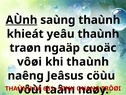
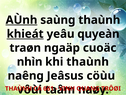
khieát underline: none -> present
yeâu thaùnh: thaùnh -> quyeàn
vôøi: vôøi -> nhìn
